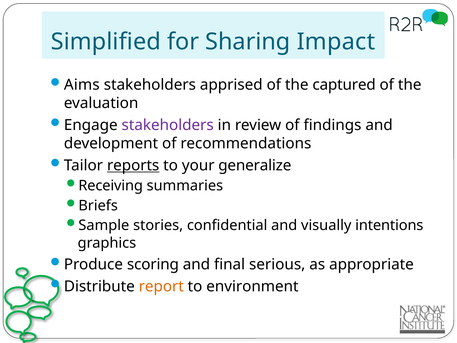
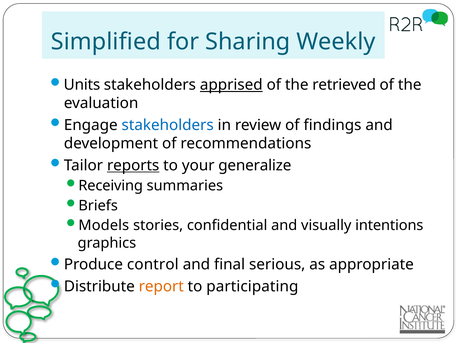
Impact: Impact -> Weekly
Aims: Aims -> Units
apprised underline: none -> present
captured: captured -> retrieved
stakeholders at (168, 125) colour: purple -> blue
Sample: Sample -> Models
scoring: scoring -> control
environment: environment -> participating
